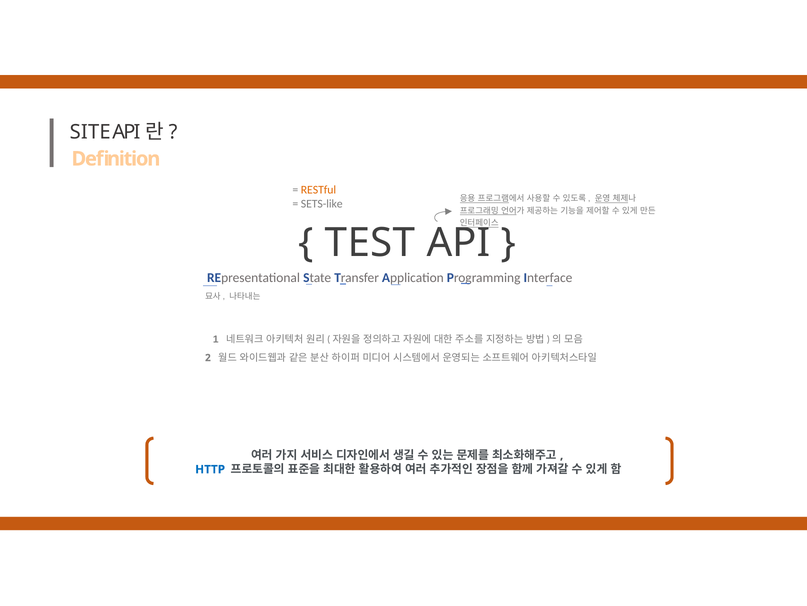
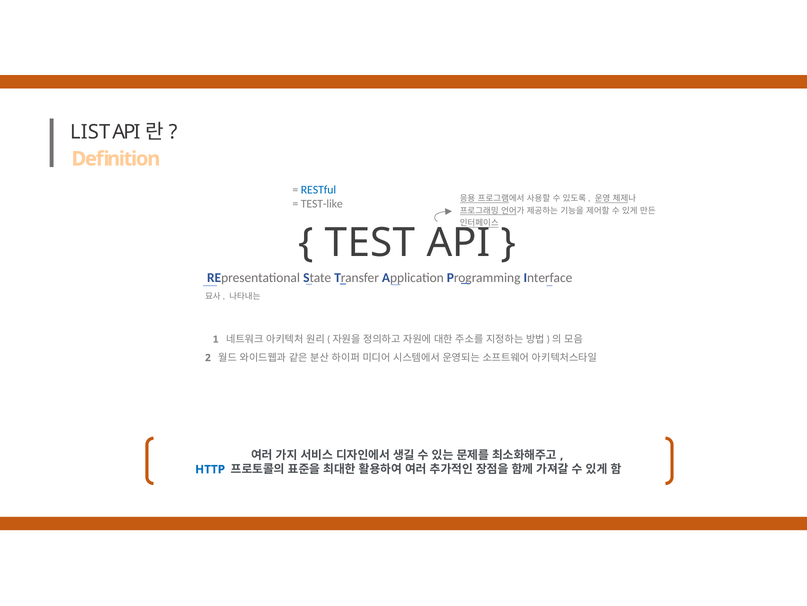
SITE: SITE -> LIST
RESTful colour: orange -> blue
SETS-like: SETS-like -> TEST-like
